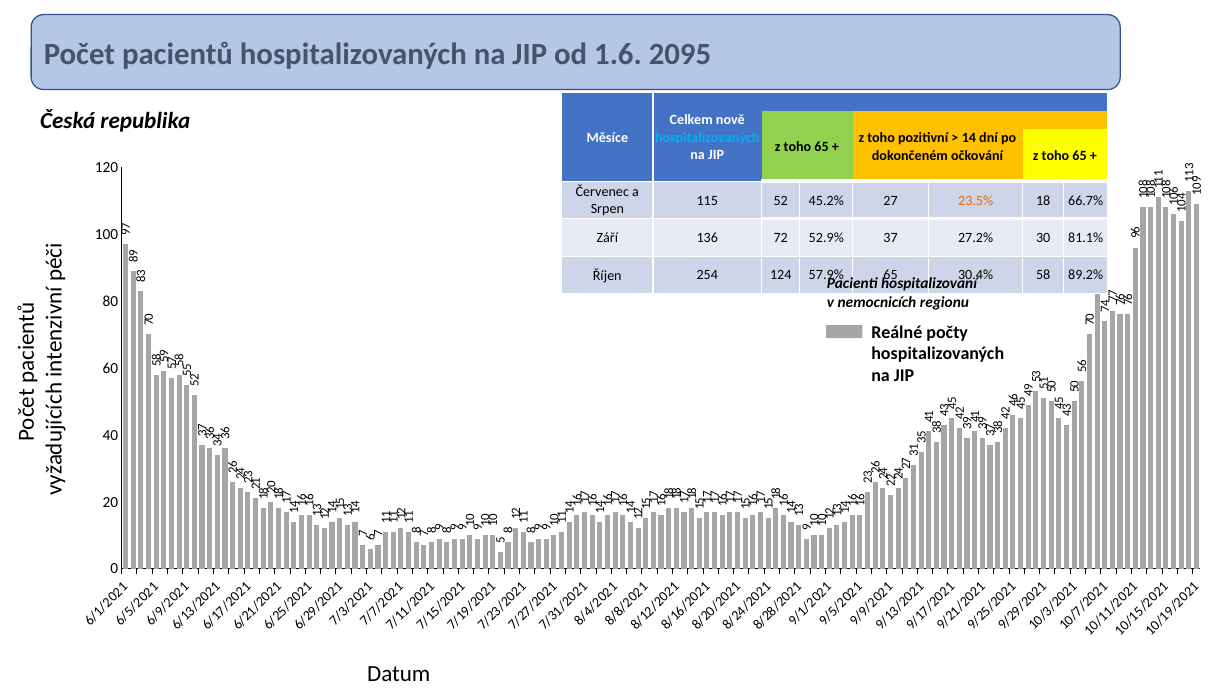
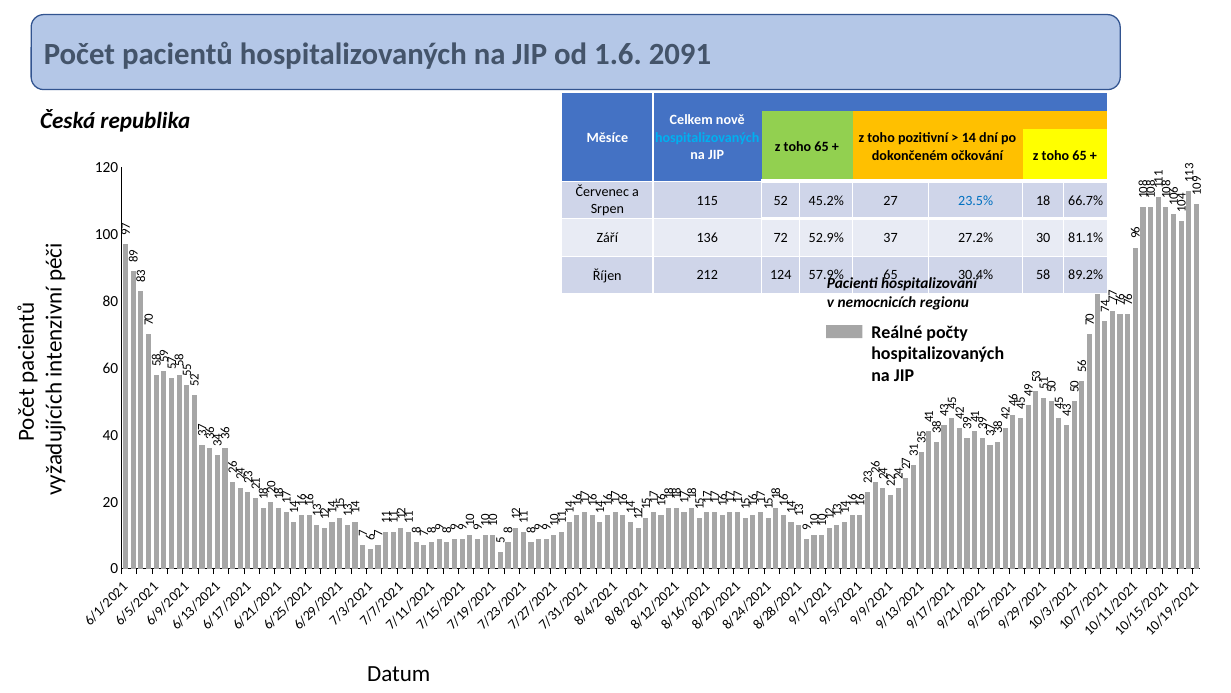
2095: 2095 -> 2091
23.5% colour: orange -> blue
254: 254 -> 212
